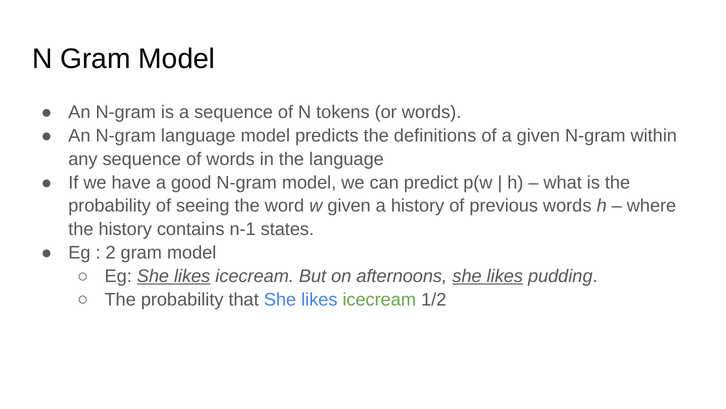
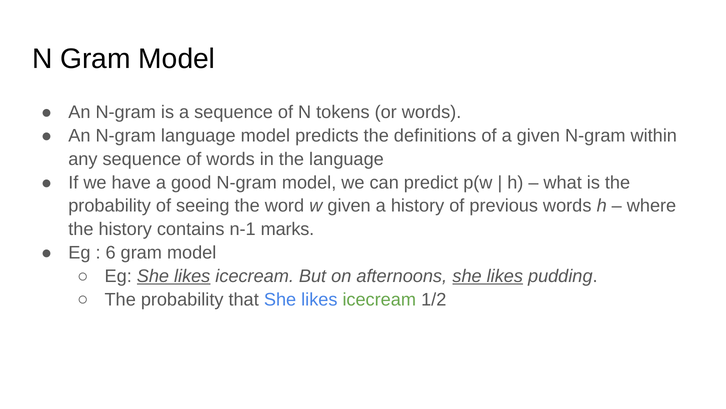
states: states -> marks
2: 2 -> 6
